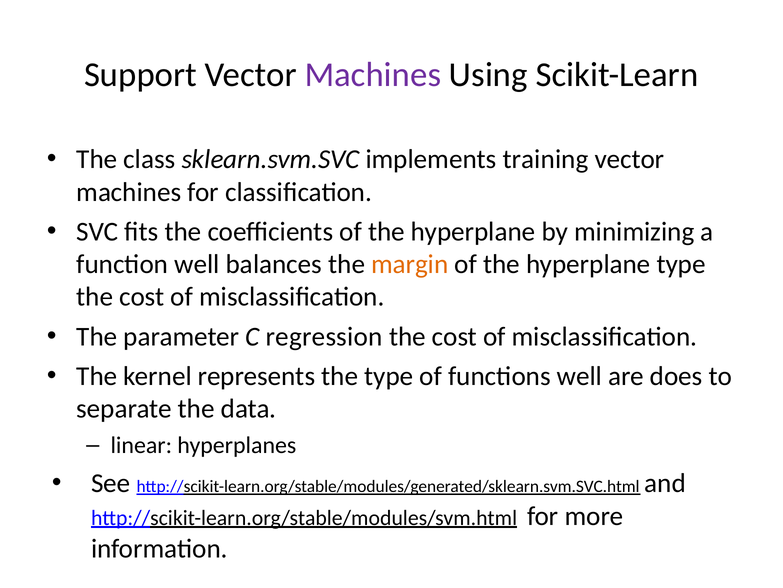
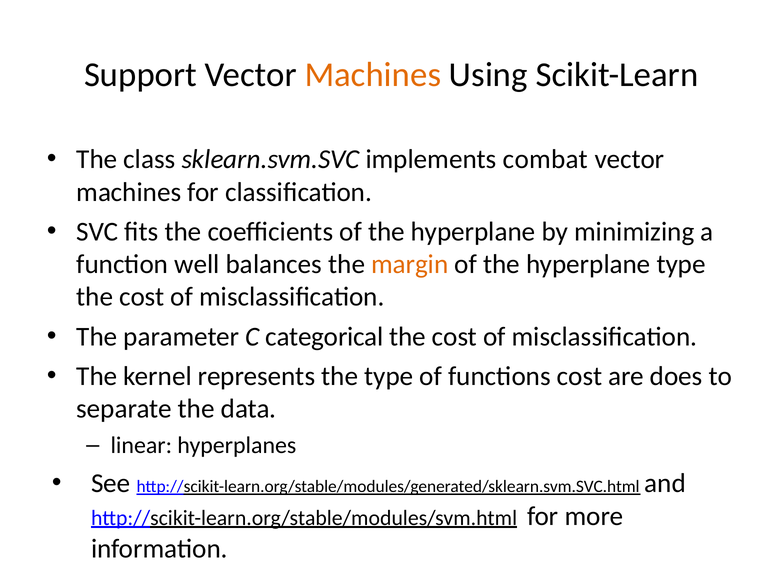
Machines at (373, 75) colour: purple -> orange
training: training -> combat
regression: regression -> categorical
functions well: well -> cost
